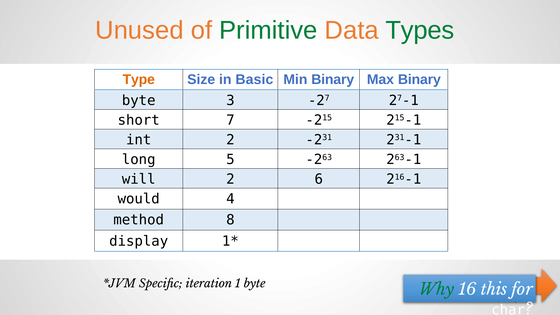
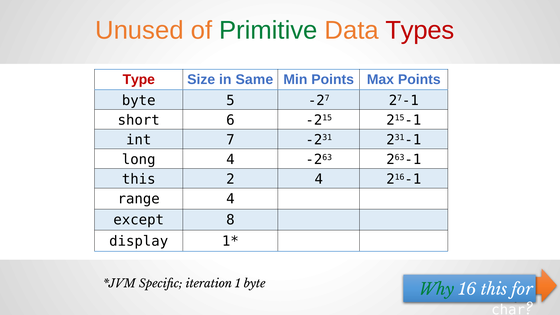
Types colour: green -> red
Type colour: orange -> red
Basic: Basic -> Same
Min Binary: Binary -> Points
Max Binary: Binary -> Points
3: 3 -> 5
7: 7 -> 6
int 2: 2 -> 7
long 5: 5 -> 4
will at (139, 179): will -> this
2 6: 6 -> 4
would: would -> range
method: method -> except
